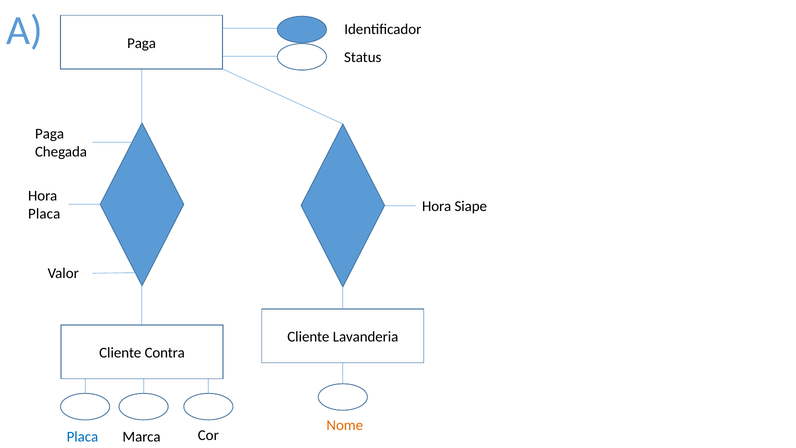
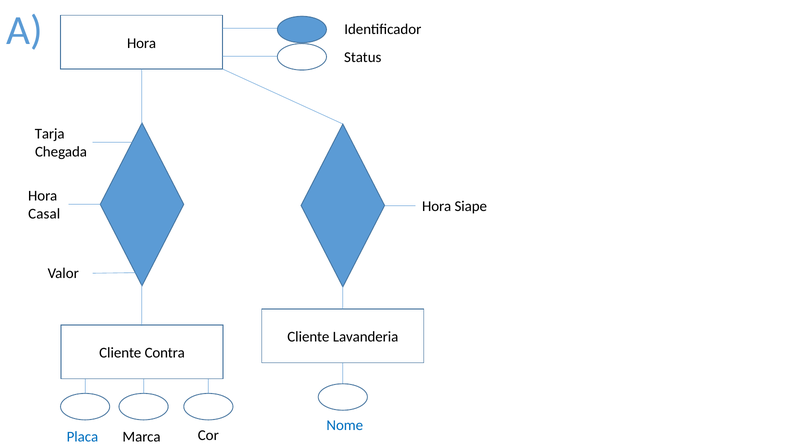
A Paga: Paga -> Hora
Paga at (50, 134): Paga -> Tarja
Placa at (44, 214): Placa -> Casal
Nome colour: orange -> blue
